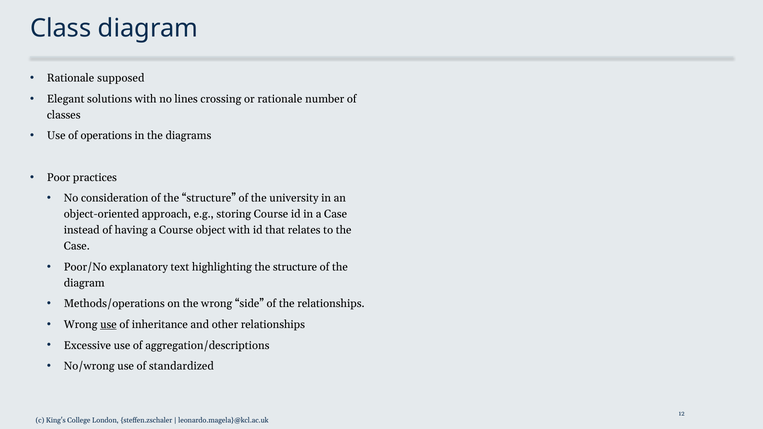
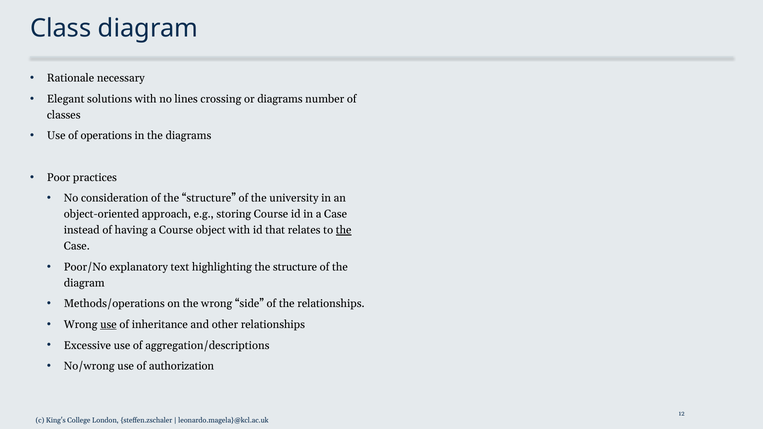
supposed: supposed -> necessary
or rationale: rationale -> diagrams
the at (344, 230) underline: none -> present
standardized: standardized -> authorization
